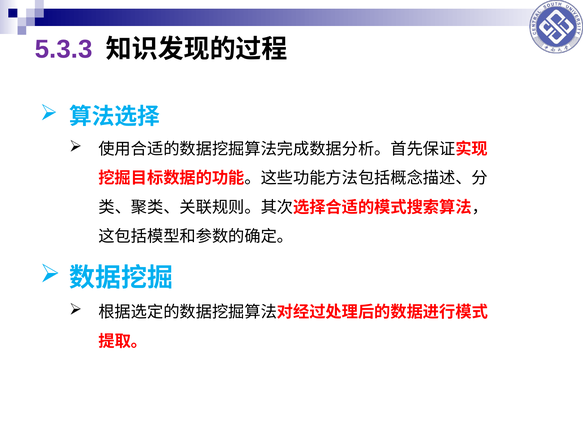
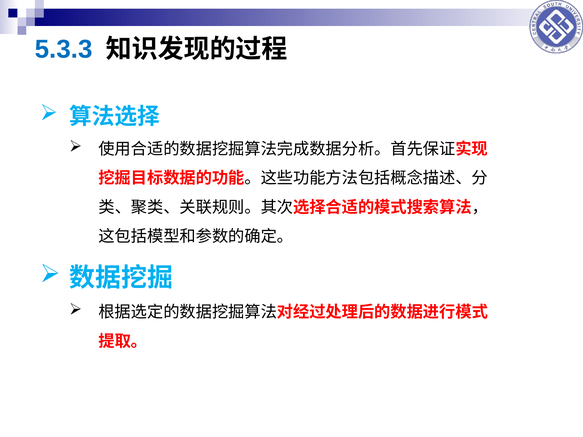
5.3.3 colour: purple -> blue
